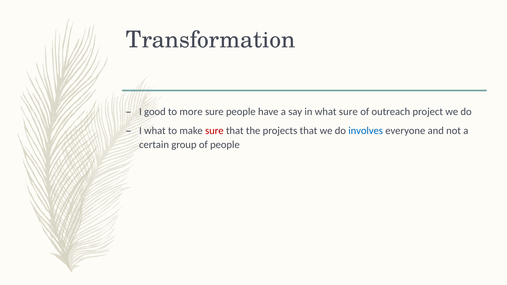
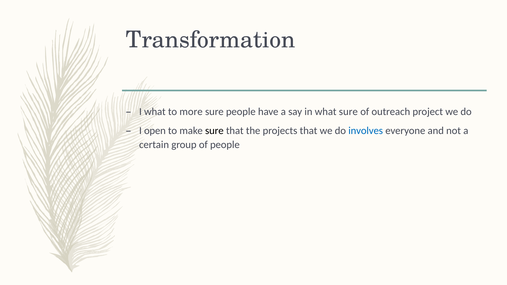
I good: good -> what
I what: what -> open
sure at (214, 131) colour: red -> black
